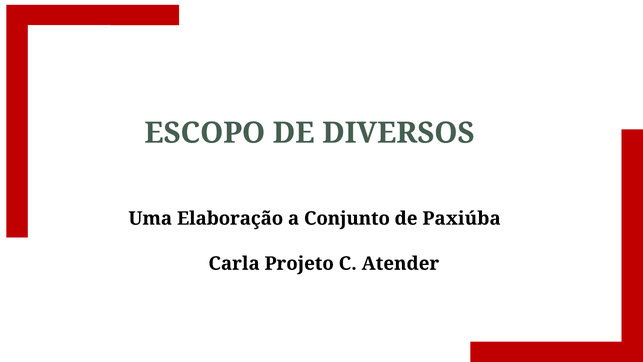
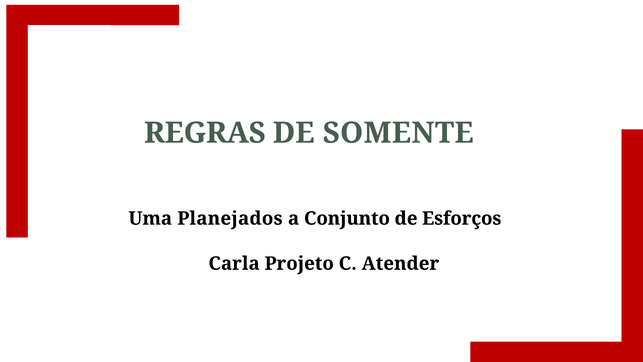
ESCOPO: ESCOPO -> REGRAS
DIVERSOS: DIVERSOS -> SOMENTE
Elaboração: Elaboração -> Planejados
Paxiúba: Paxiúba -> Esforços
